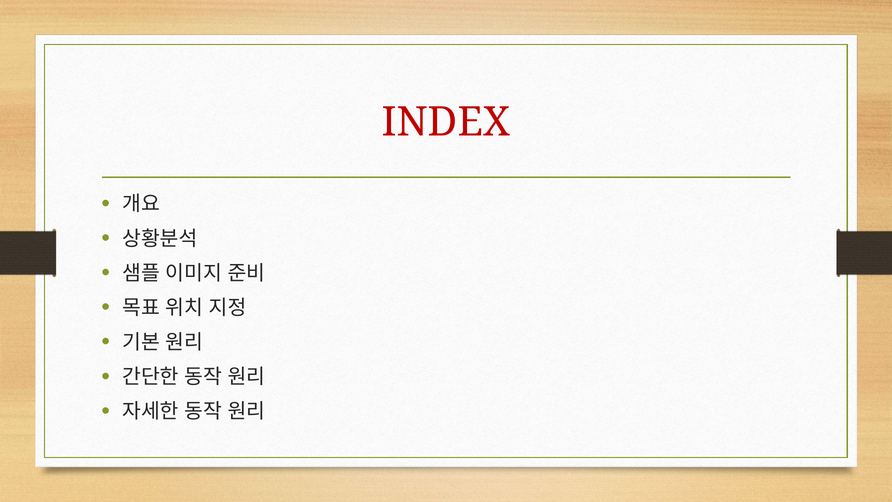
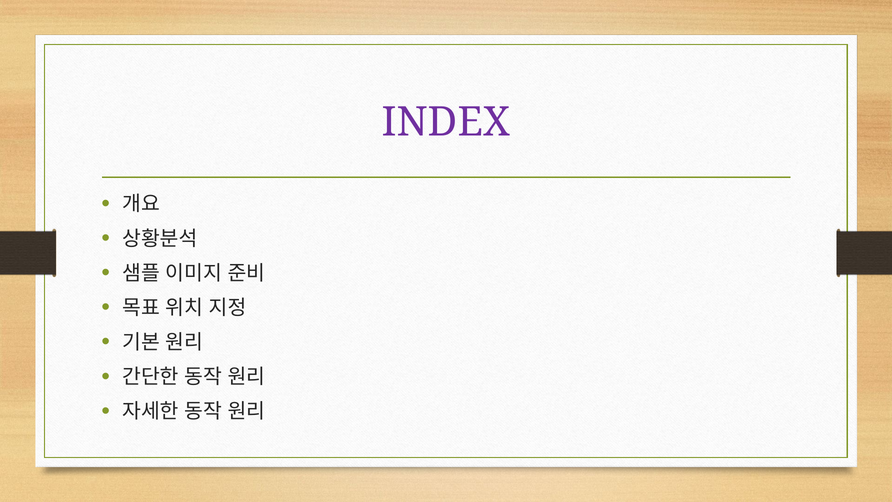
INDEX colour: red -> purple
